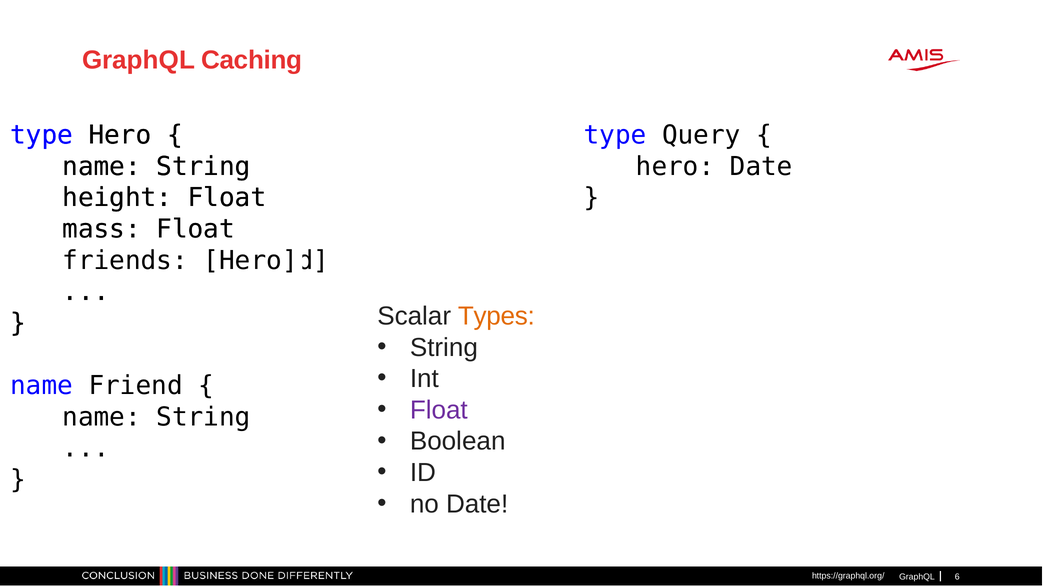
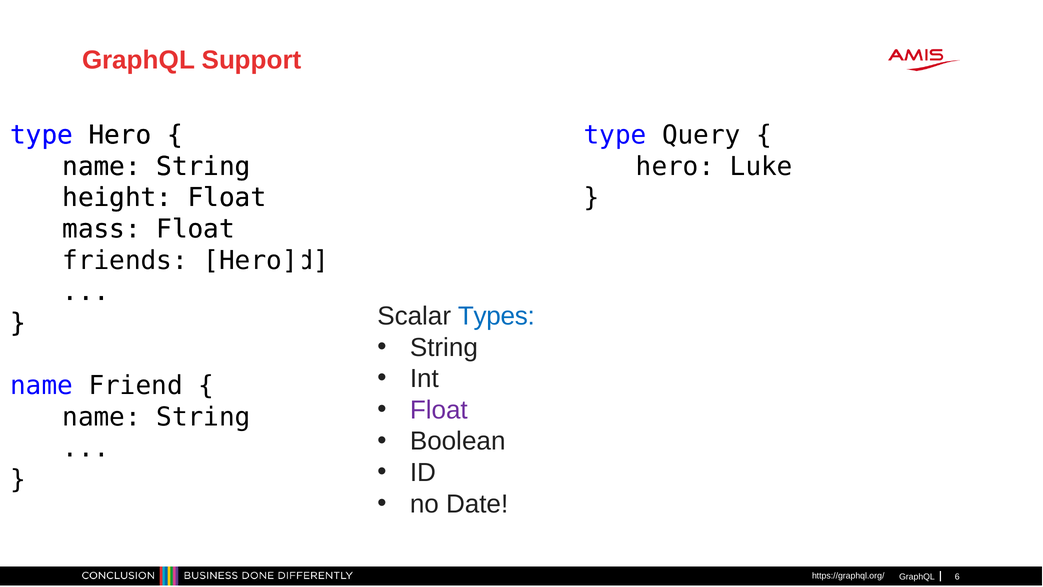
Caching: Caching -> Support
hero Date: Date -> Luke
Types colour: orange -> blue
